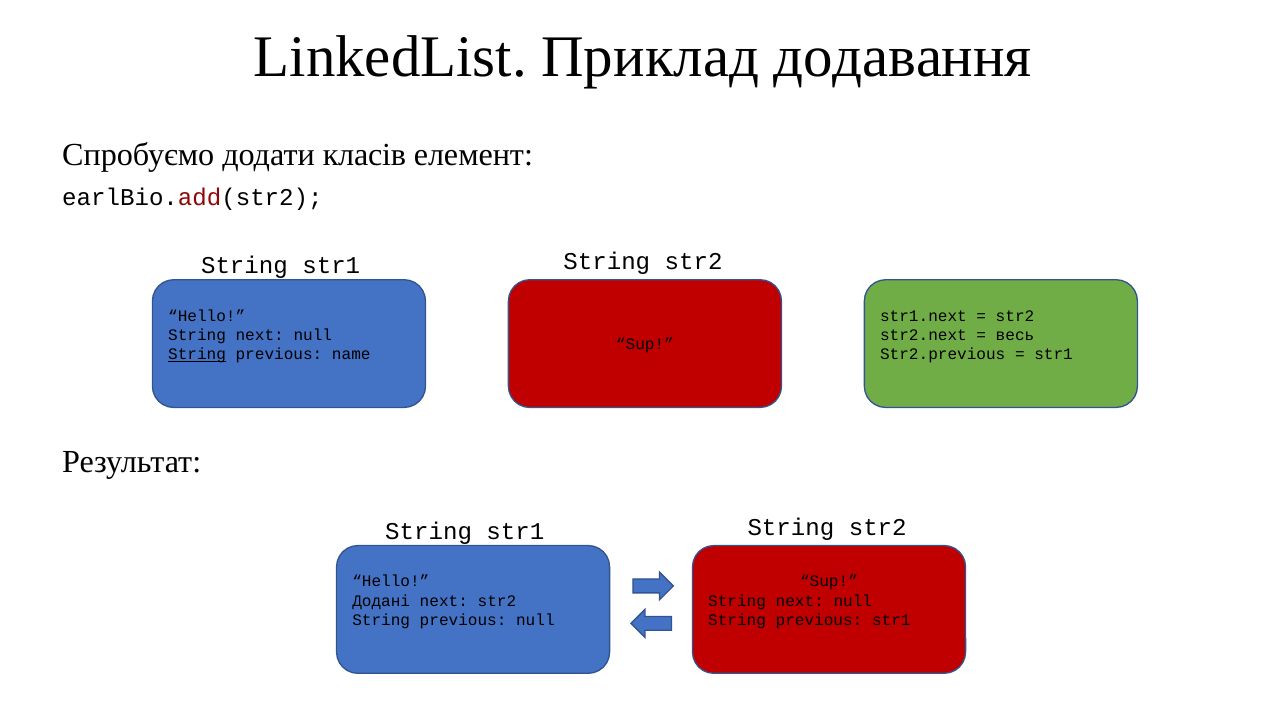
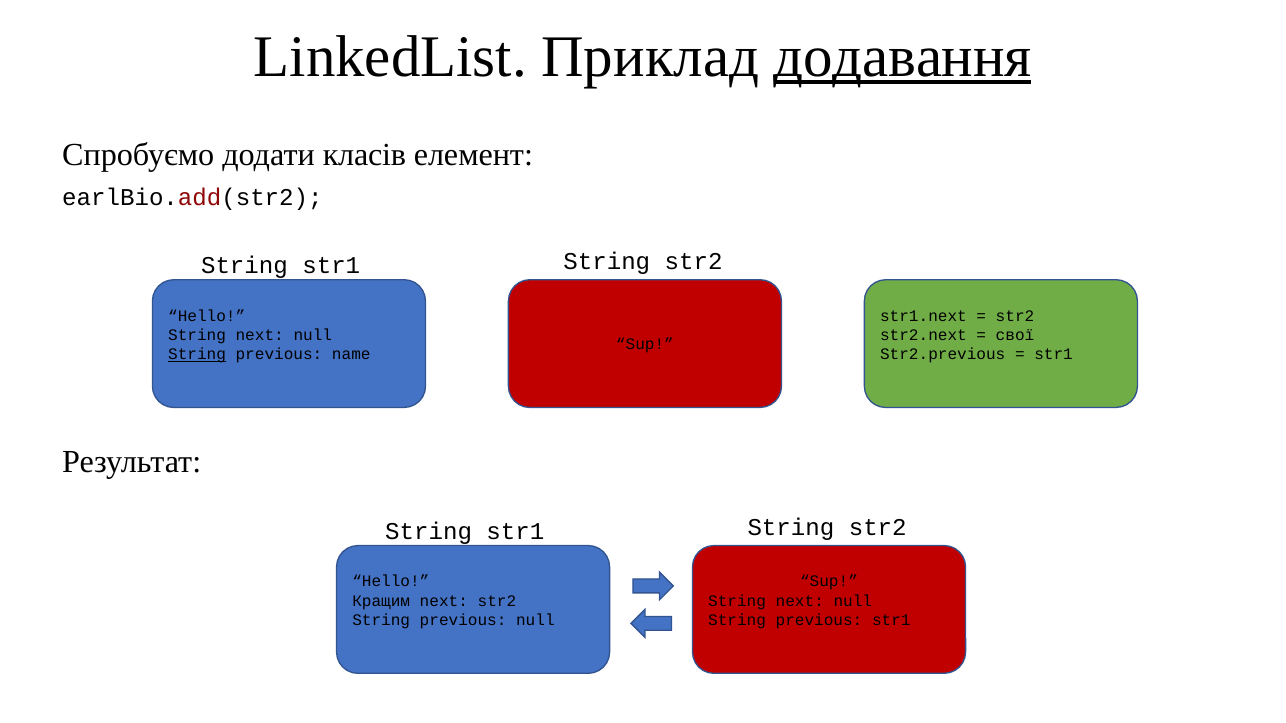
додавання underline: none -> present
весь: весь -> свої
Додані: Додані -> Кращим
